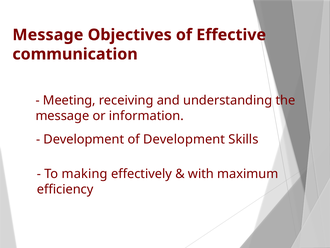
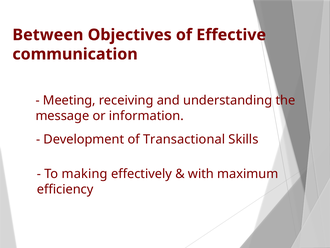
Message at (48, 35): Message -> Between
of Development: Development -> Transactional
